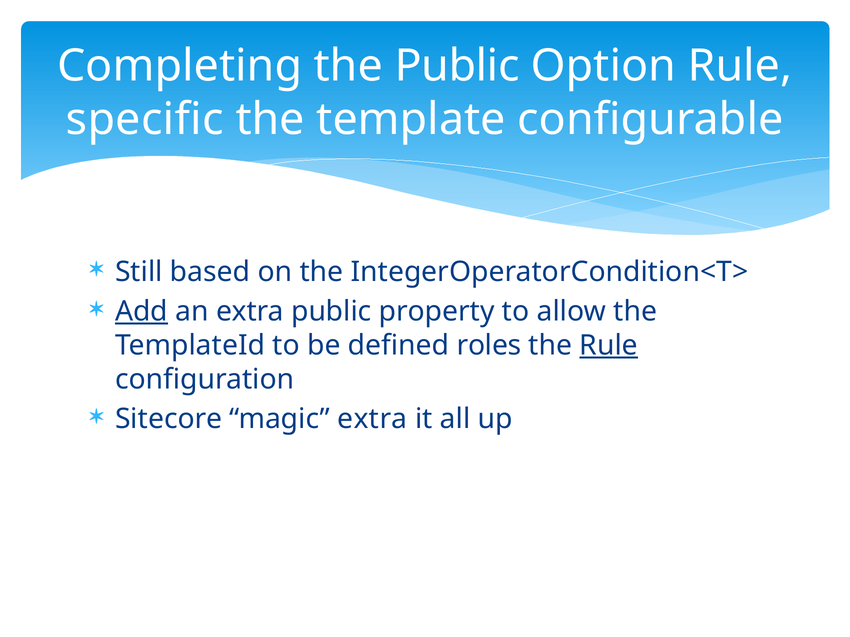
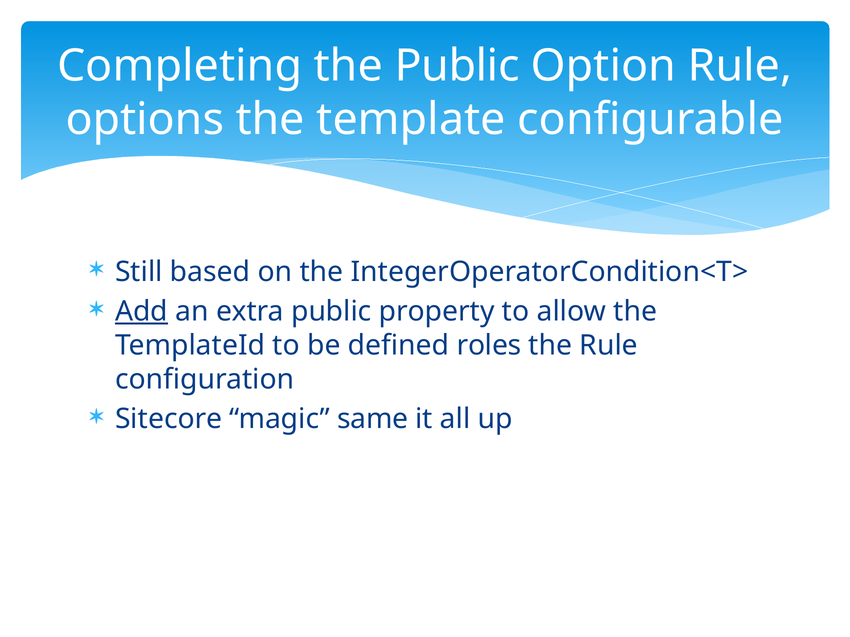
specific: specific -> options
Rule at (609, 346) underline: present -> none
magic extra: extra -> same
